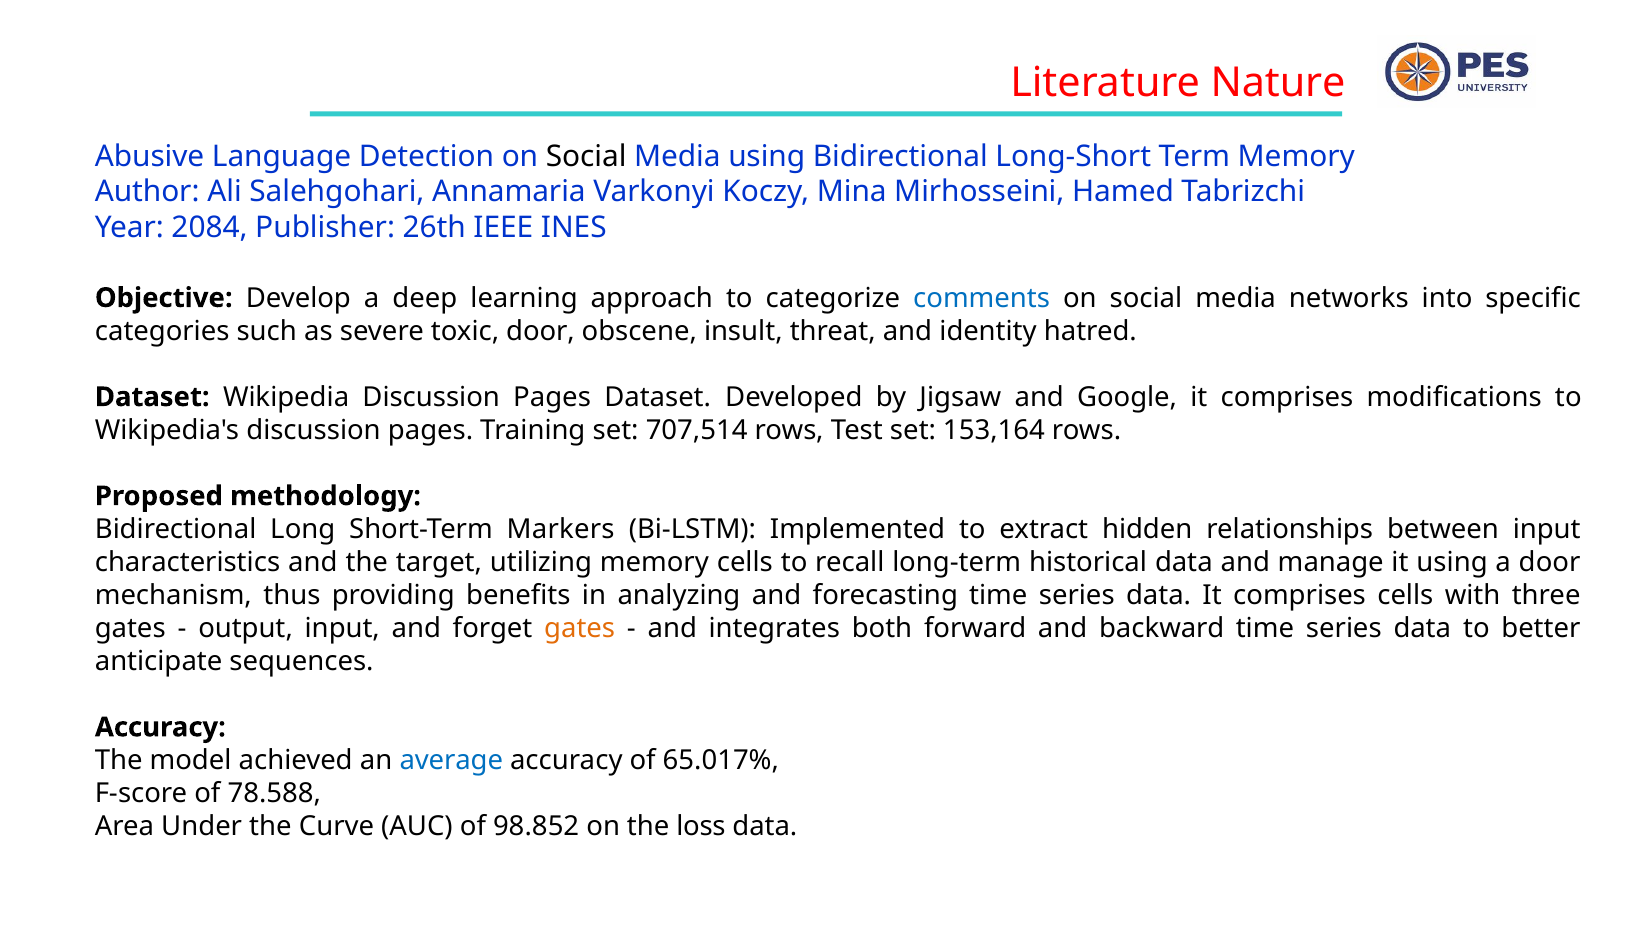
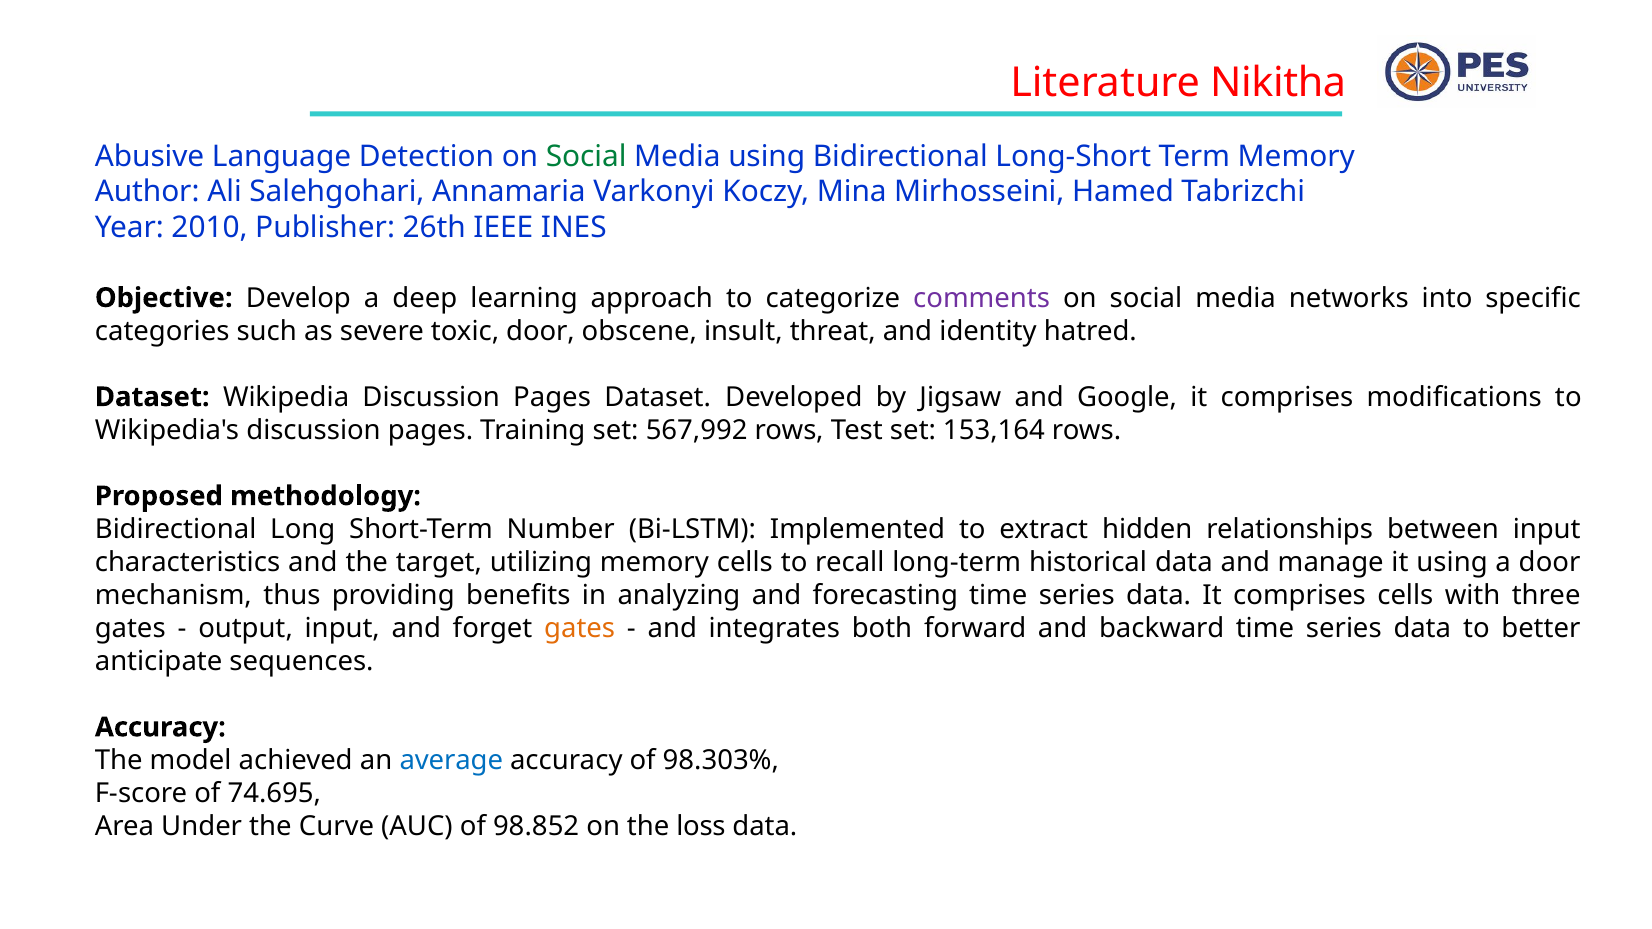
Nature: Nature -> Nikitha
Social at (586, 156) colour: black -> green
2084: 2084 -> 2010
comments colour: blue -> purple
707,514: 707,514 -> 567,992
Markers: Markers -> Number
65.017%: 65.017% -> 98.303%
78.588: 78.588 -> 74.695
